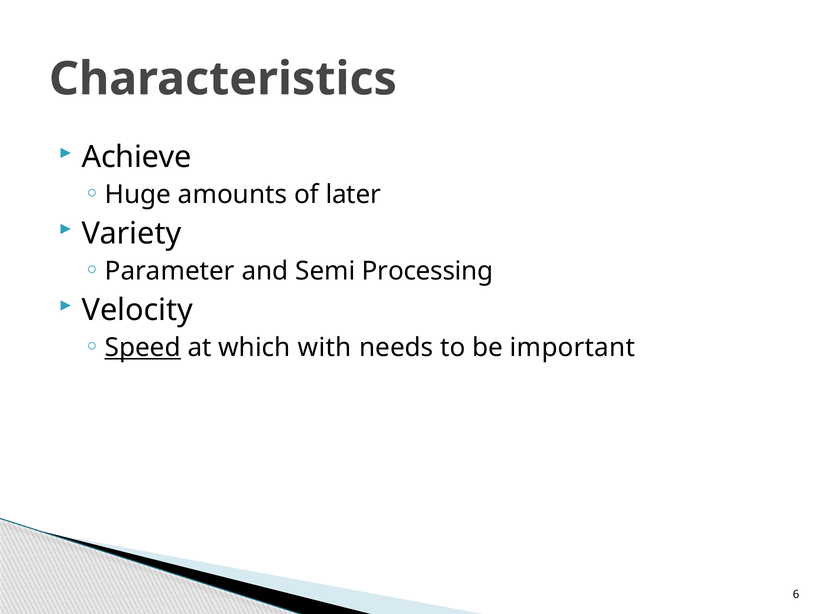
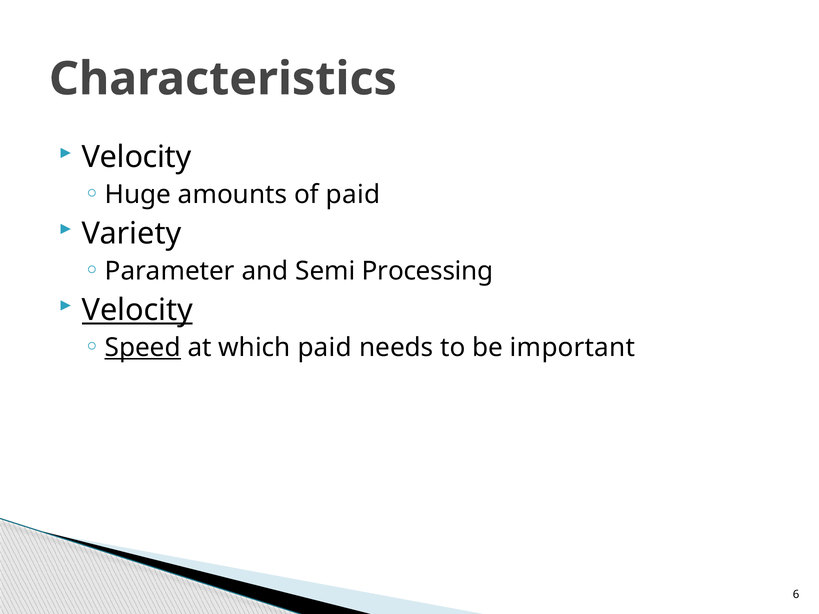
Achieve at (137, 157): Achieve -> Velocity
of later: later -> paid
Velocity at (137, 310) underline: none -> present
which with: with -> paid
